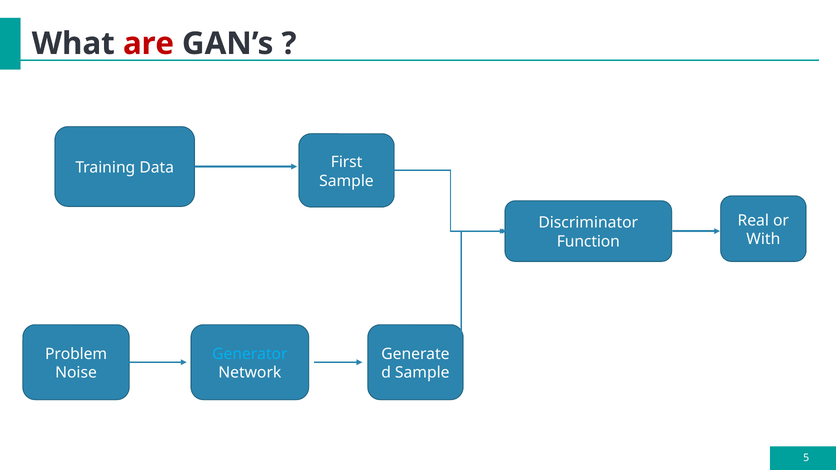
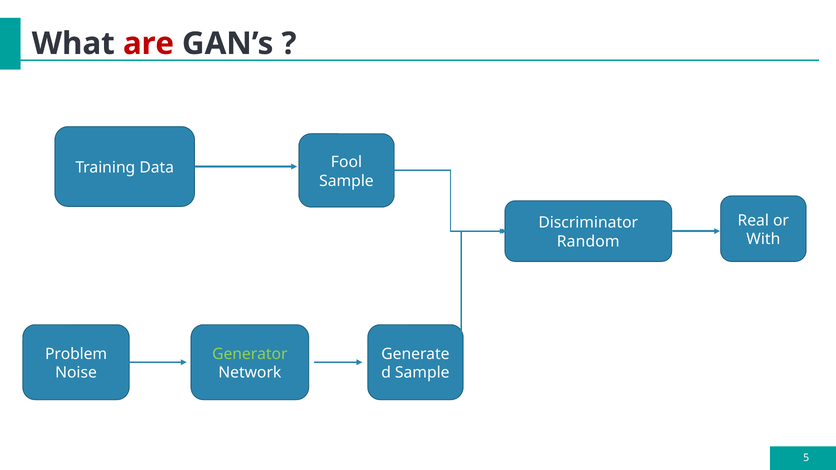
First: First -> Fool
Function: Function -> Random
Generator colour: light blue -> light green
